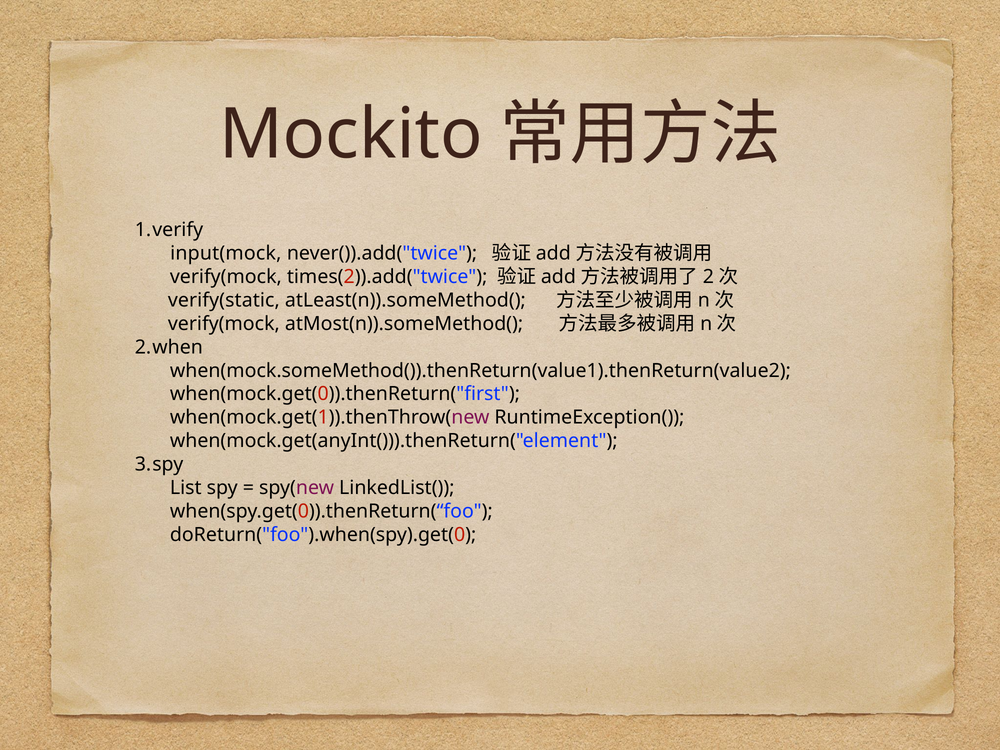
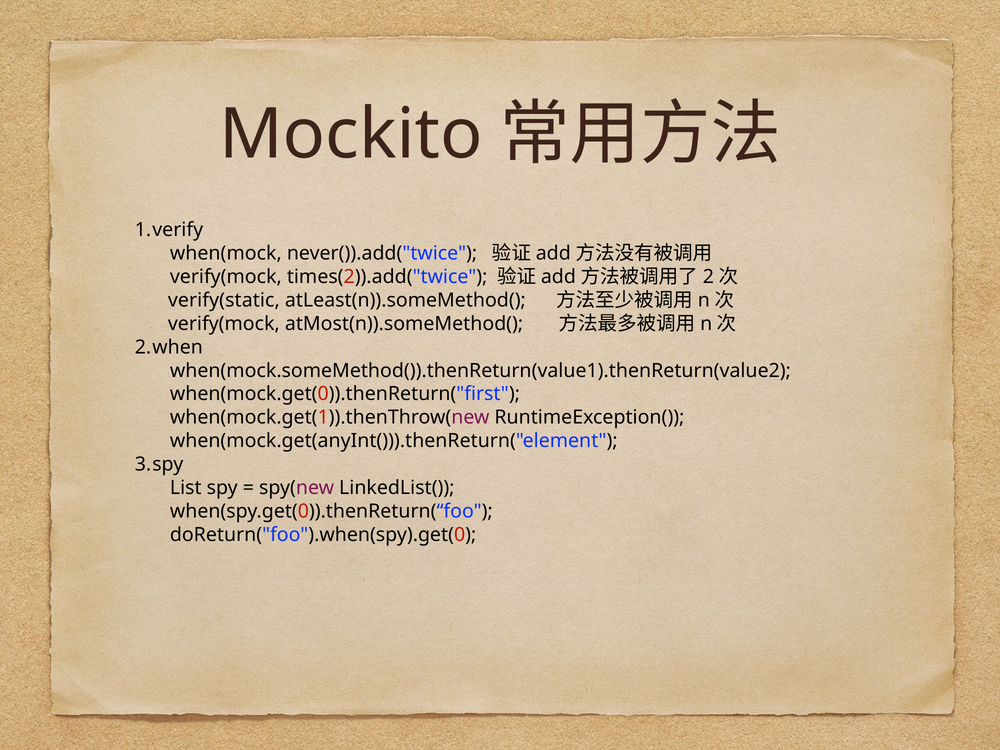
input(mock: input(mock -> when(mock
